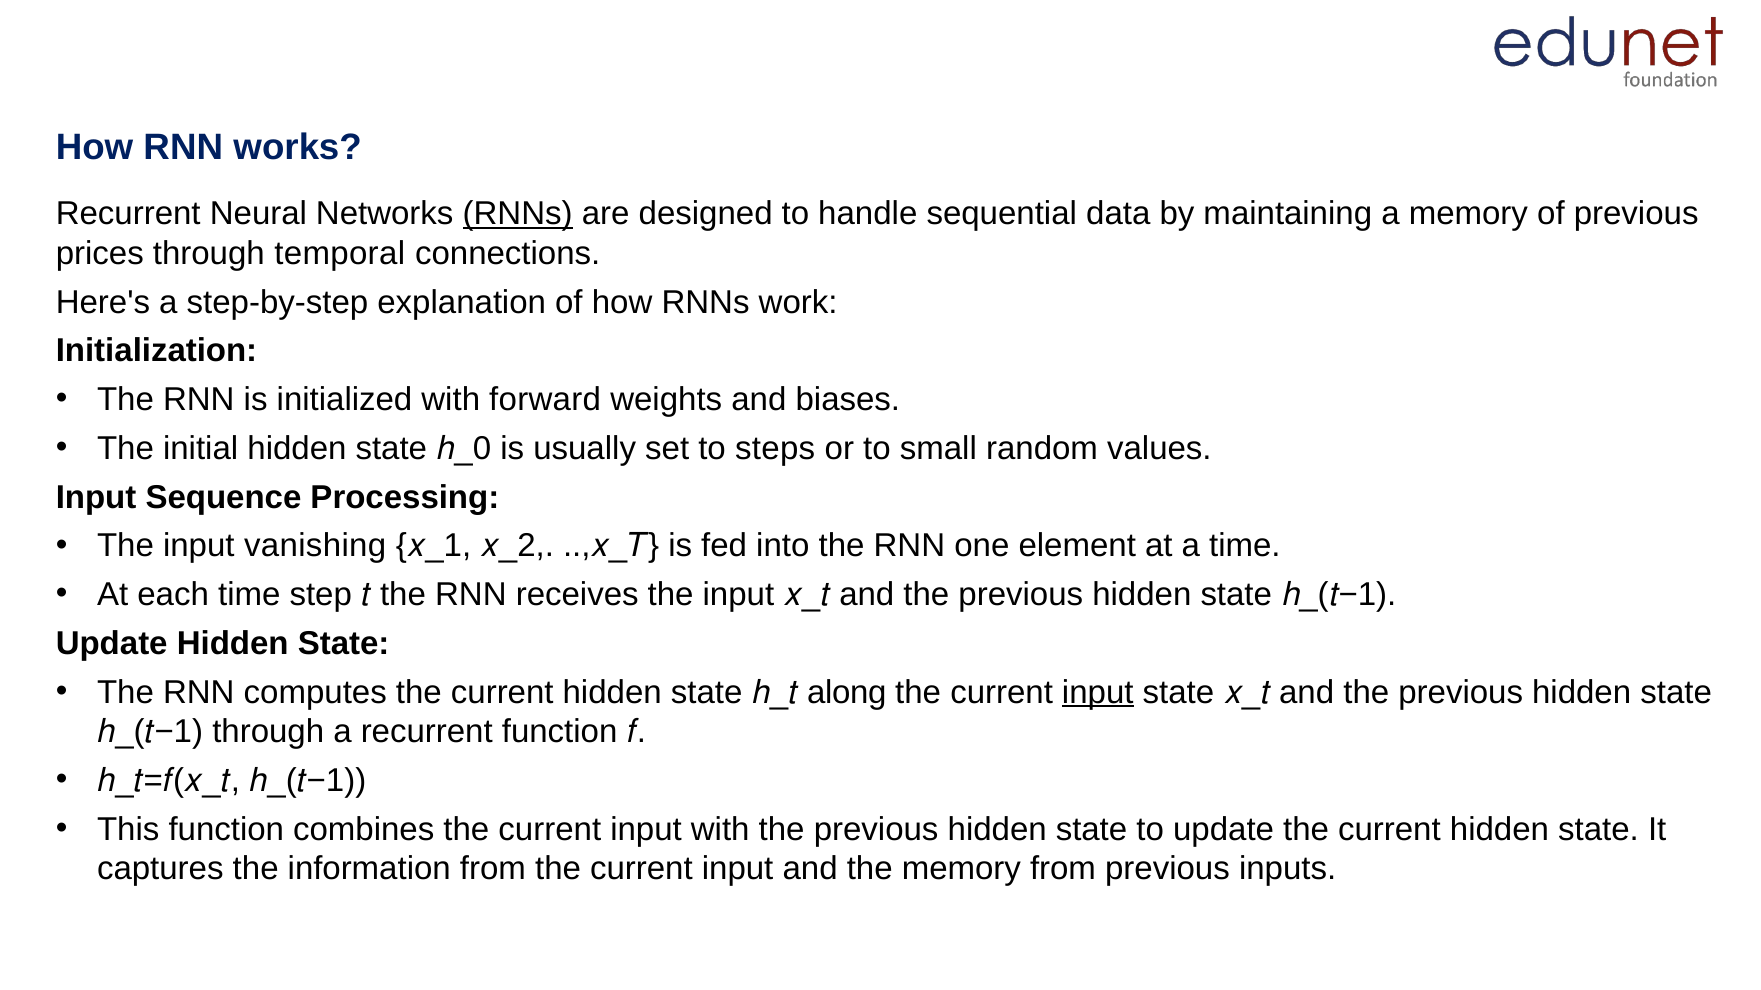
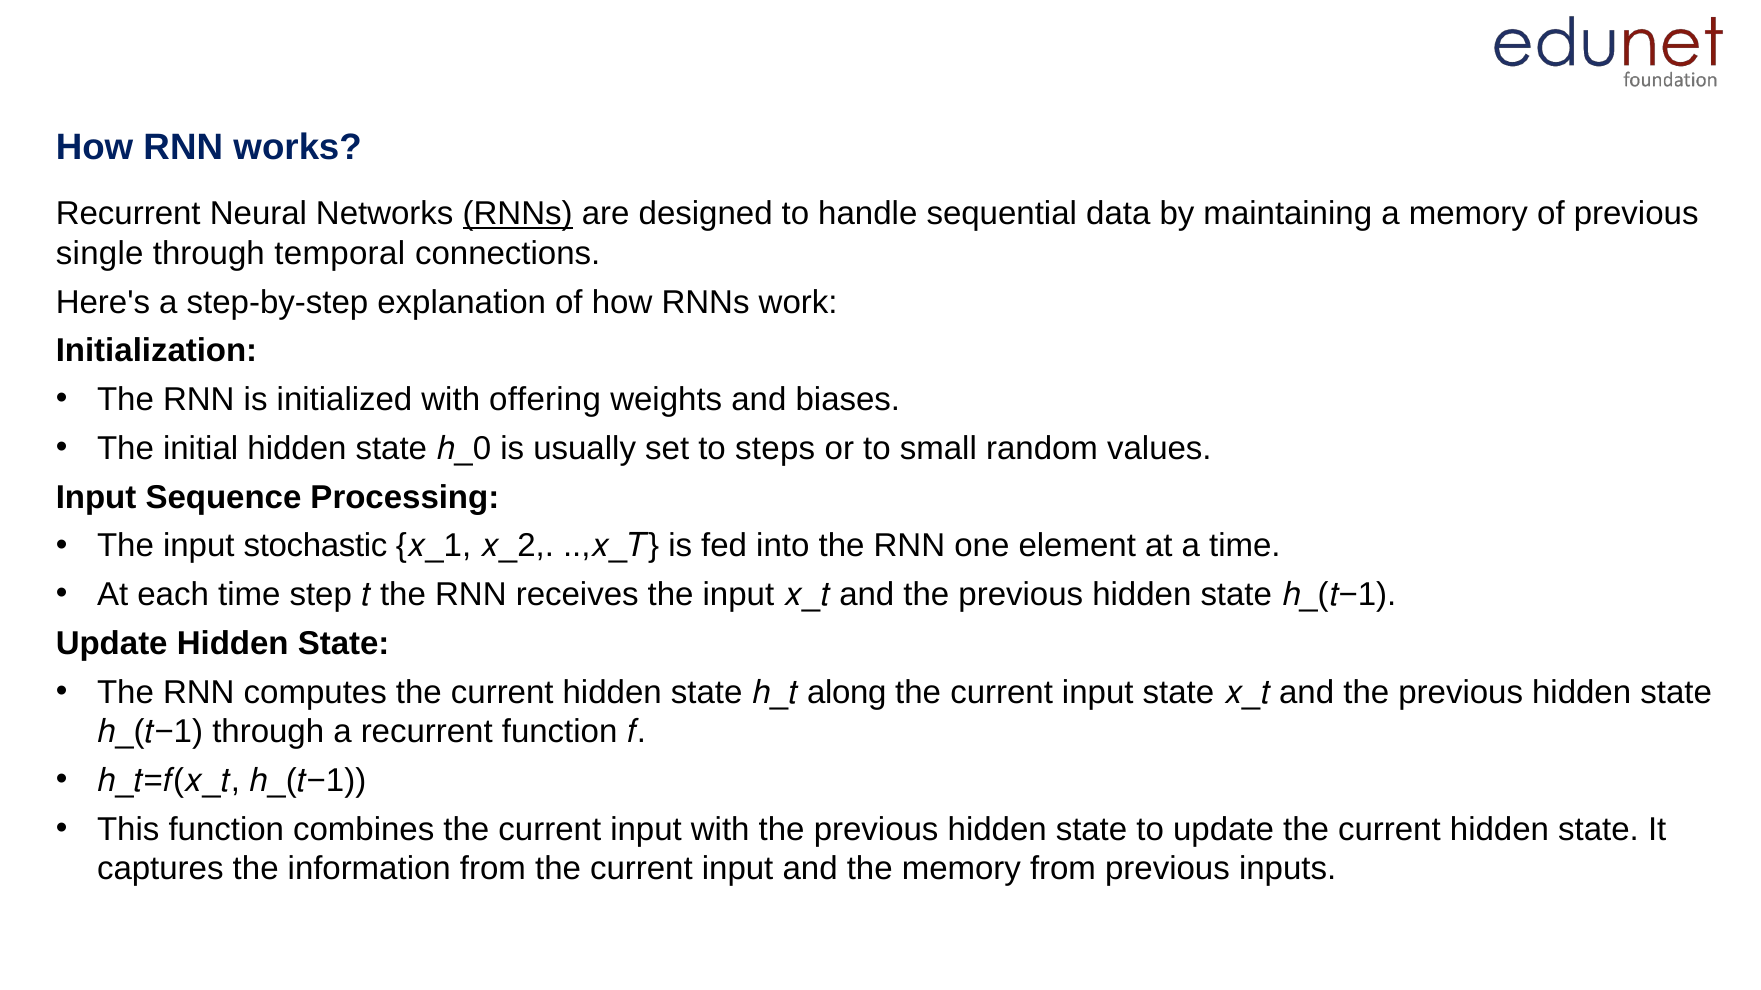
prices: prices -> single
forward: forward -> offering
vanishing: vanishing -> stochastic
input at (1098, 693) underline: present -> none
